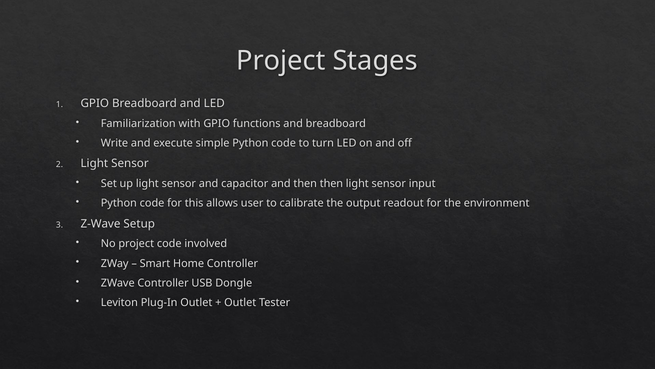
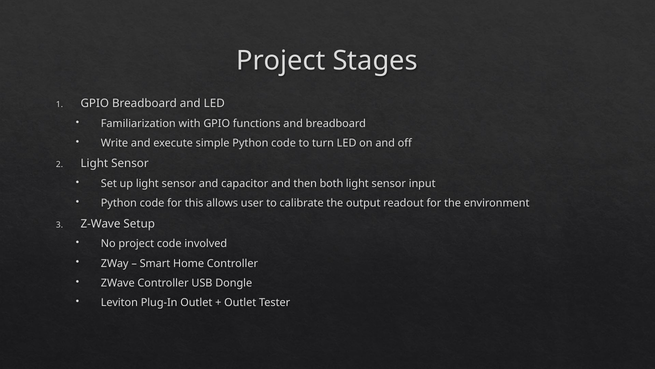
then then: then -> both
